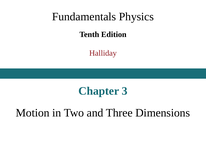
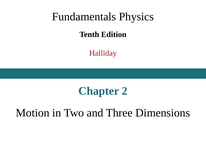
3: 3 -> 2
